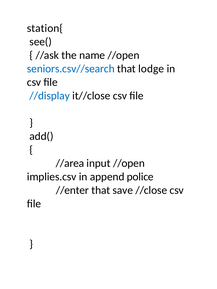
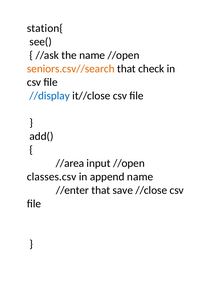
seniors.csv//search colour: blue -> orange
lodge: lodge -> check
implies.csv: implies.csv -> classes.csv
append police: police -> name
